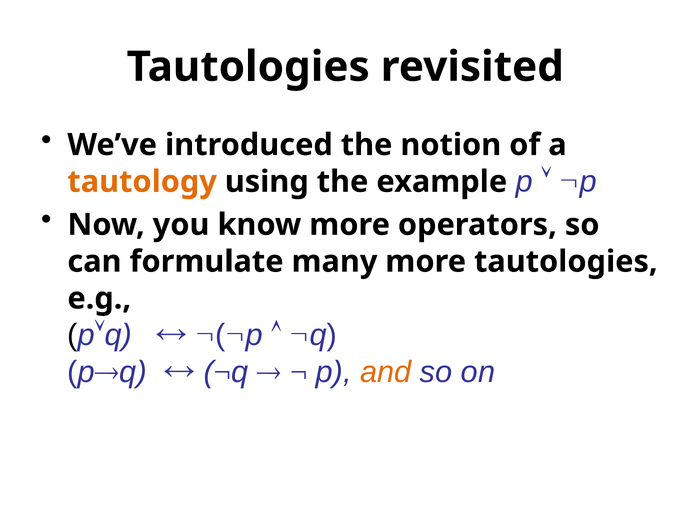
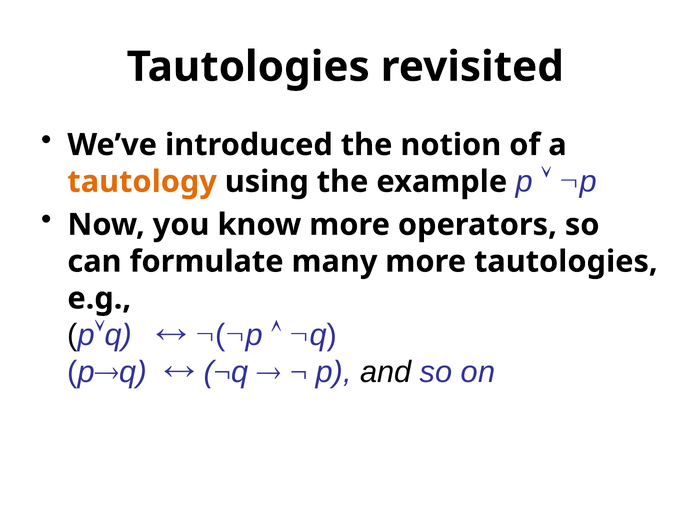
and colour: orange -> black
